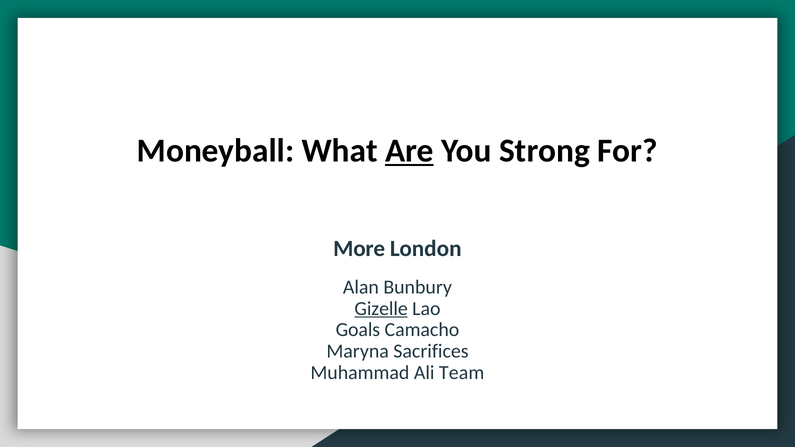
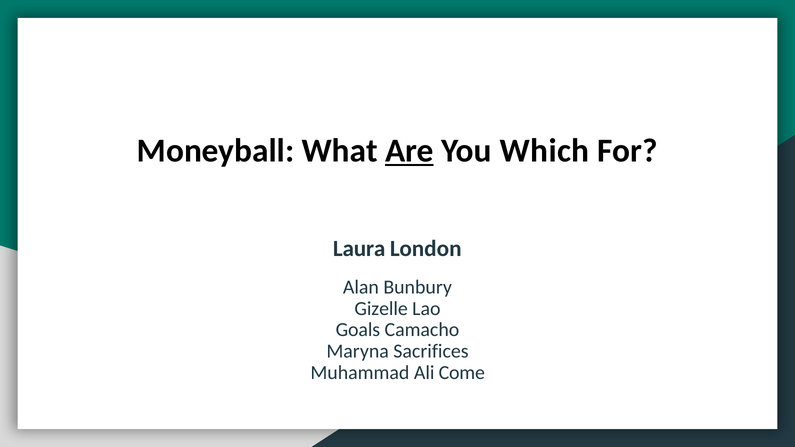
Strong: Strong -> Which
More: More -> Laura
Gizelle underline: present -> none
Team: Team -> Come
